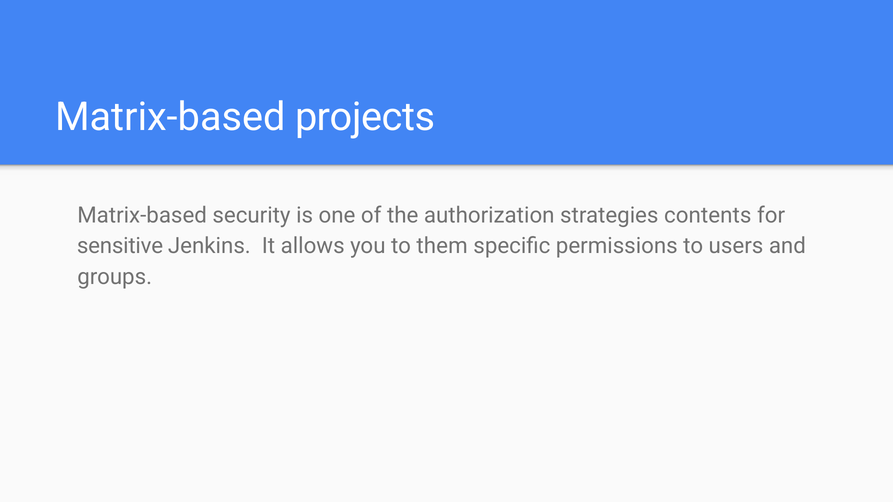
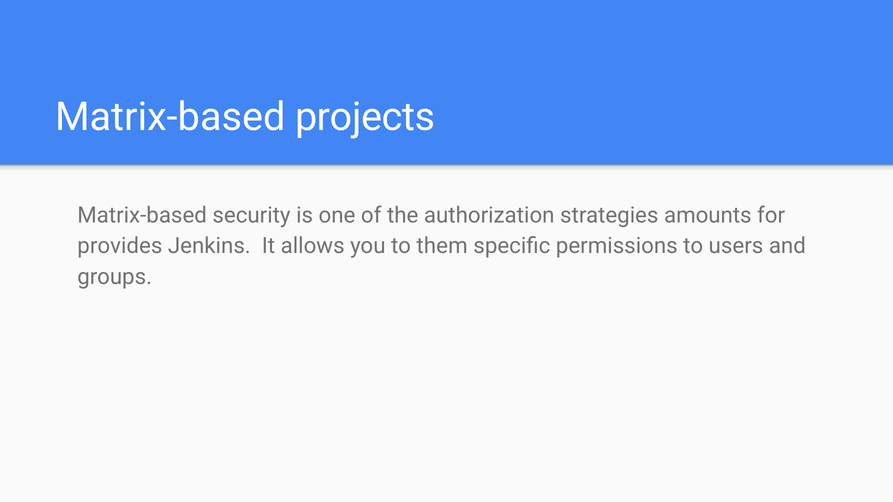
contents: contents -> amounts
sensitive: sensitive -> provides
